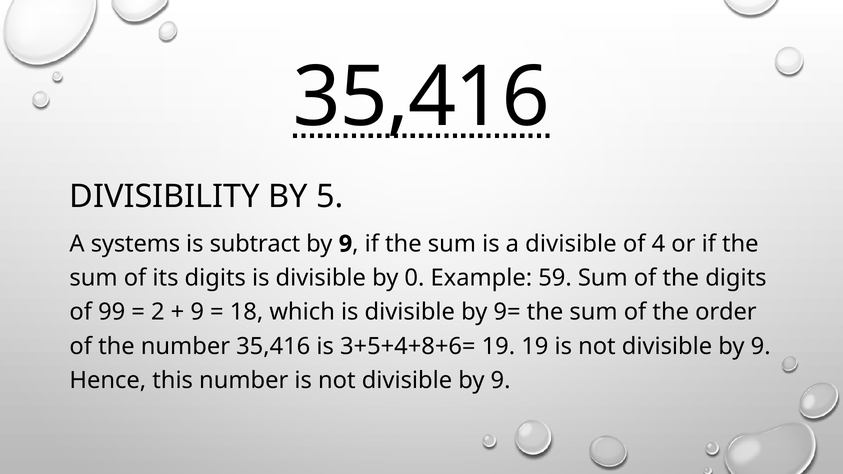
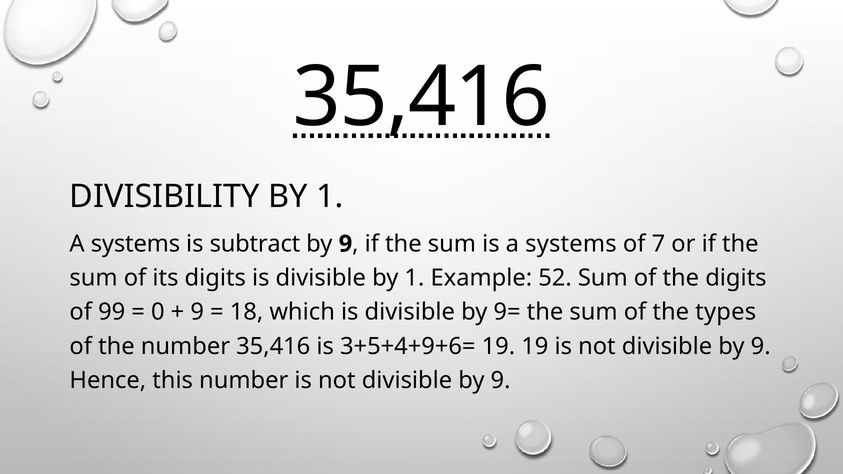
DIVISIBILITY BY 5: 5 -> 1
is a divisible: divisible -> systems
4: 4 -> 7
divisible by 0: 0 -> 1
59: 59 -> 52
2: 2 -> 0
order: order -> types
3+5+4+8+6=: 3+5+4+8+6= -> 3+5+4+9+6=
